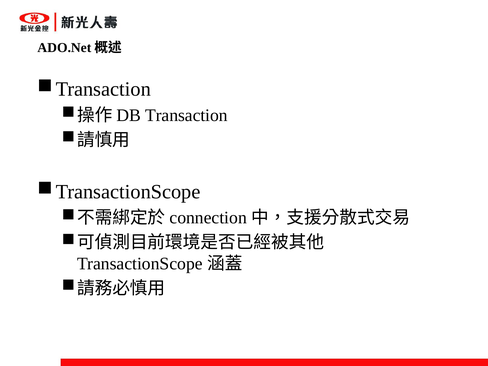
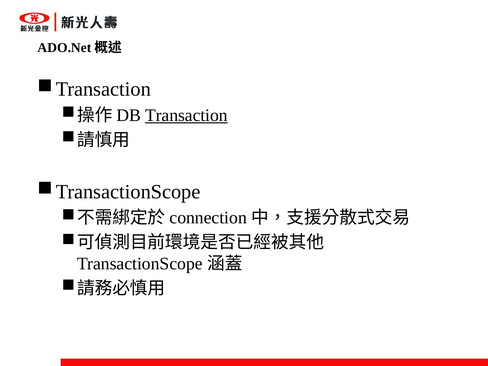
Transaction underline: none -> present
